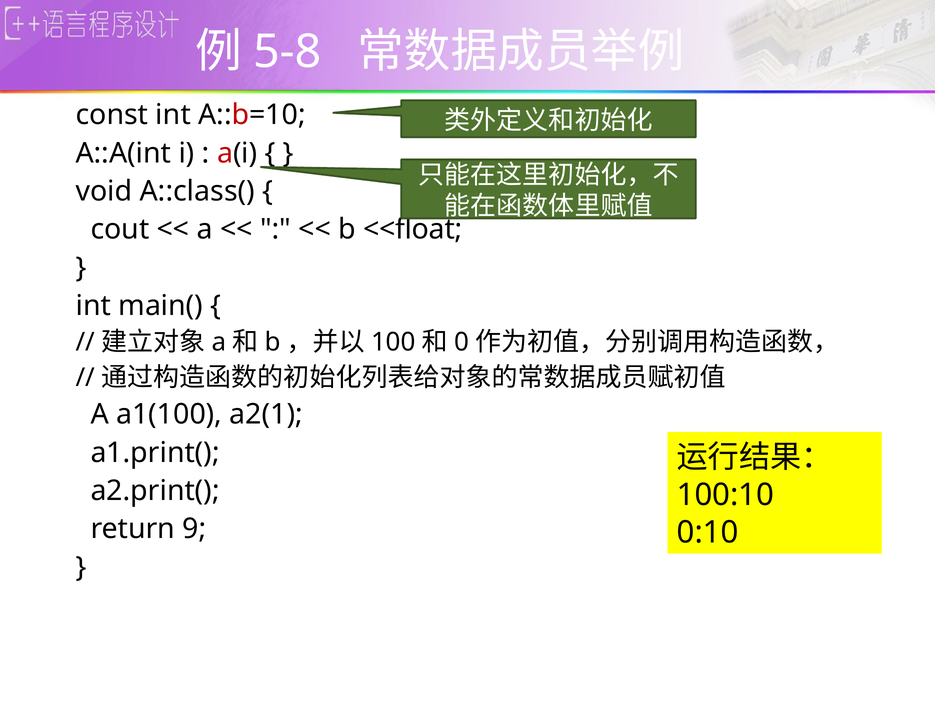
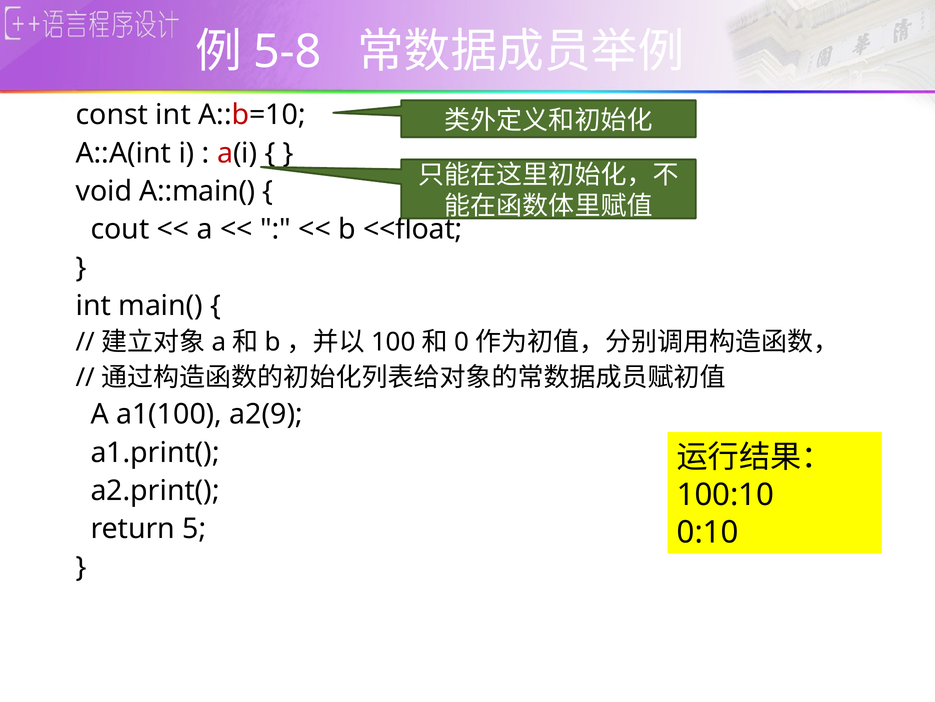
A::class(: A::class( -> A::main(
a2(1: a2(1 -> a2(9
9: 9 -> 5
